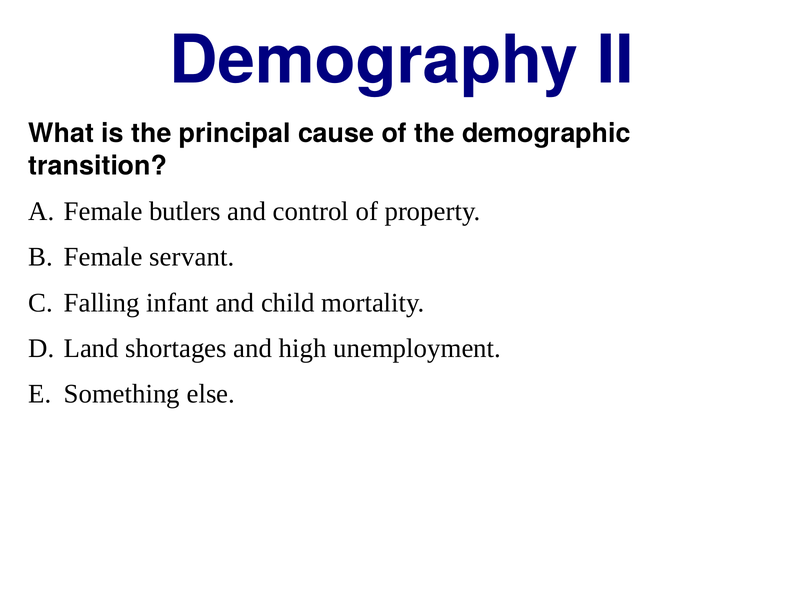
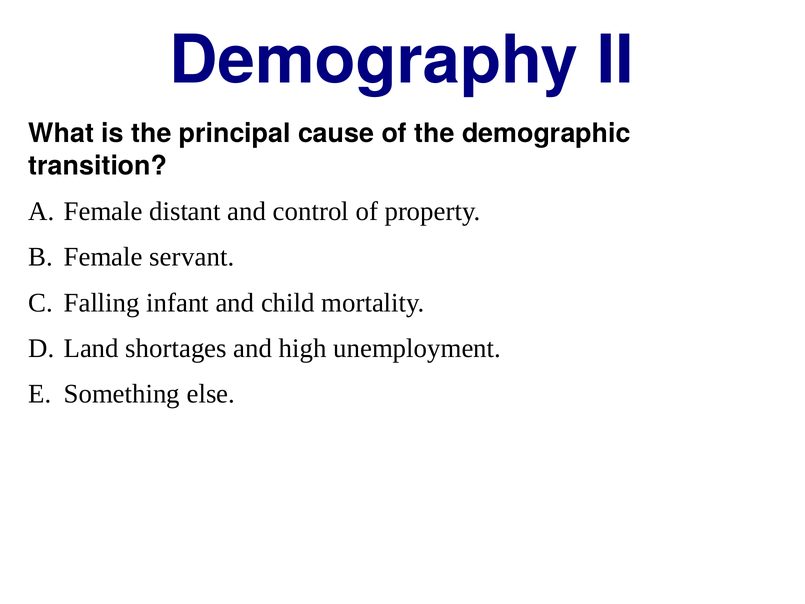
butlers: butlers -> distant
